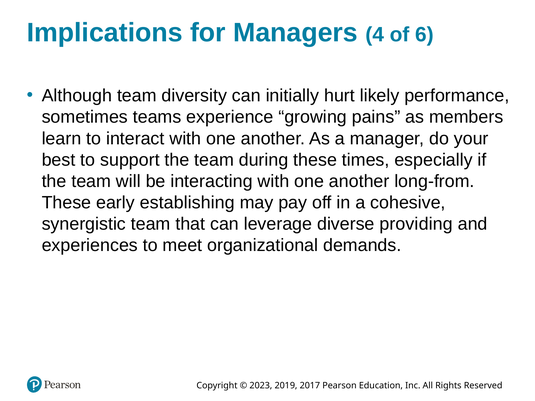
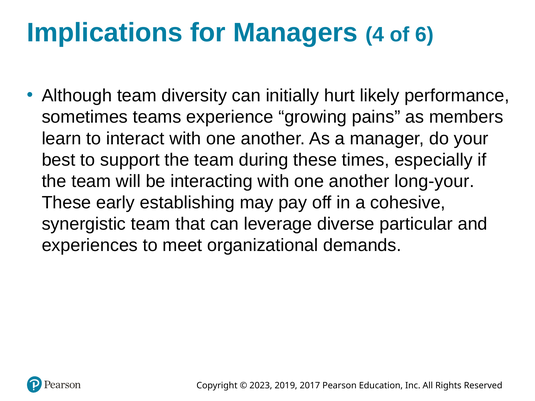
long-from: long-from -> long-your
providing: providing -> particular
